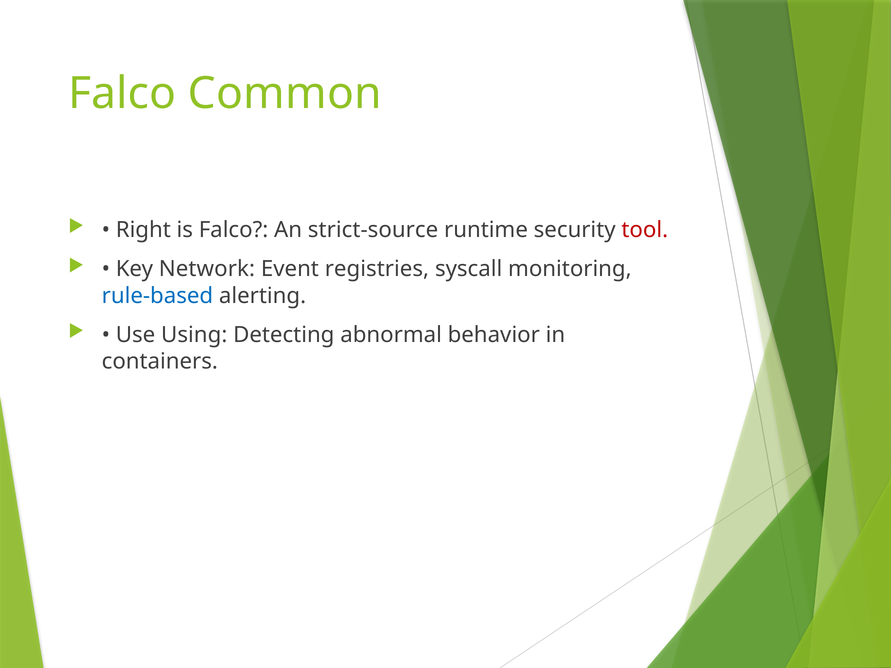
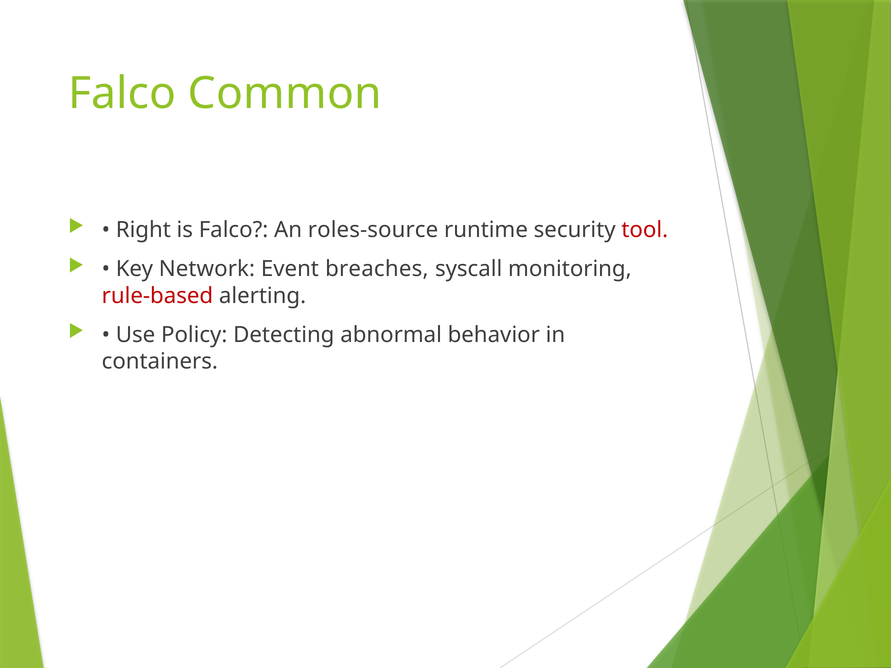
strict-source: strict-source -> roles-source
registries: registries -> breaches
rule-based colour: blue -> red
Using: Using -> Policy
